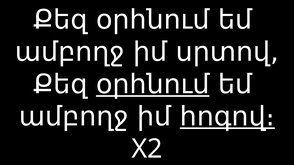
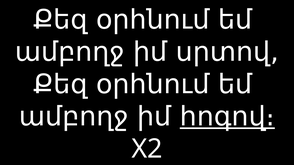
օրհնում at (153, 85) underline: present -> none
